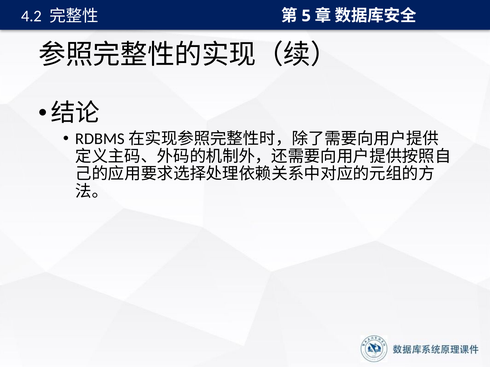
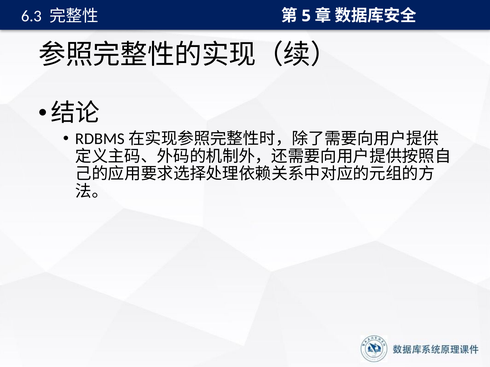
4.2: 4.2 -> 6.3
